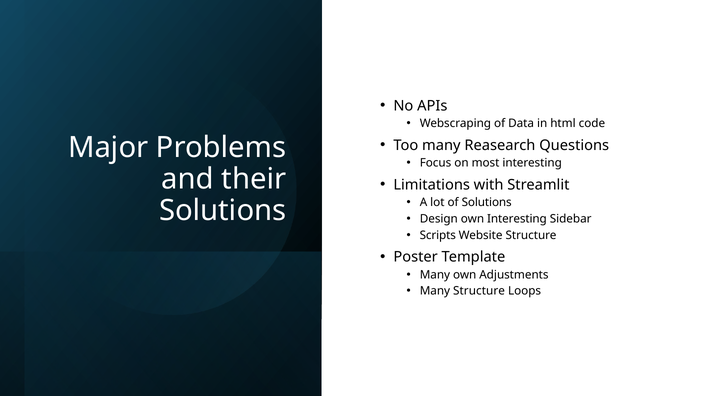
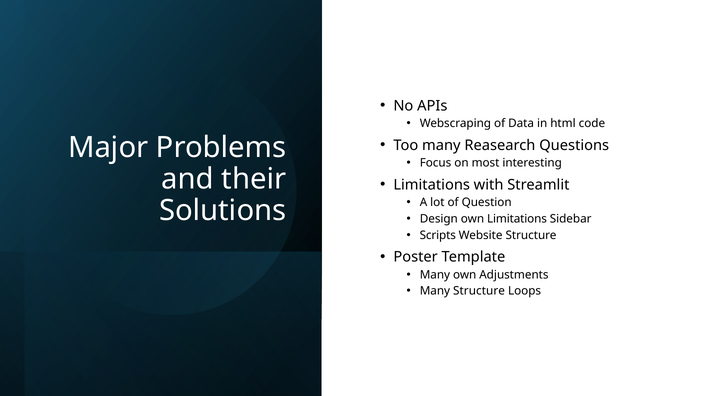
of Solutions: Solutions -> Question
own Interesting: Interesting -> Limitations
